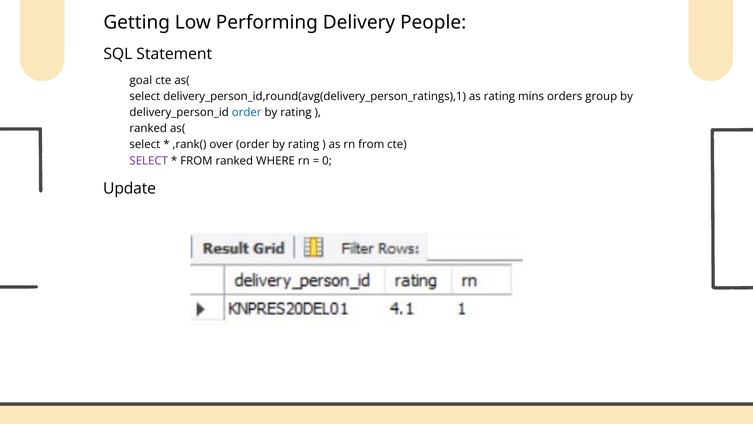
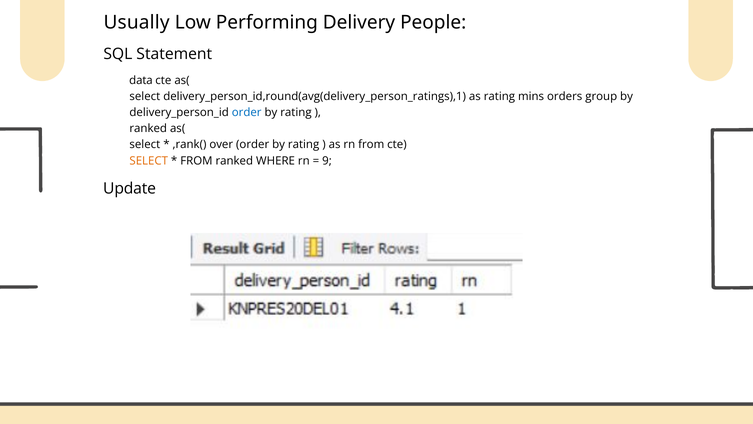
Getting: Getting -> Usually
goal: goal -> data
SELECT at (149, 161) colour: purple -> orange
0: 0 -> 9
